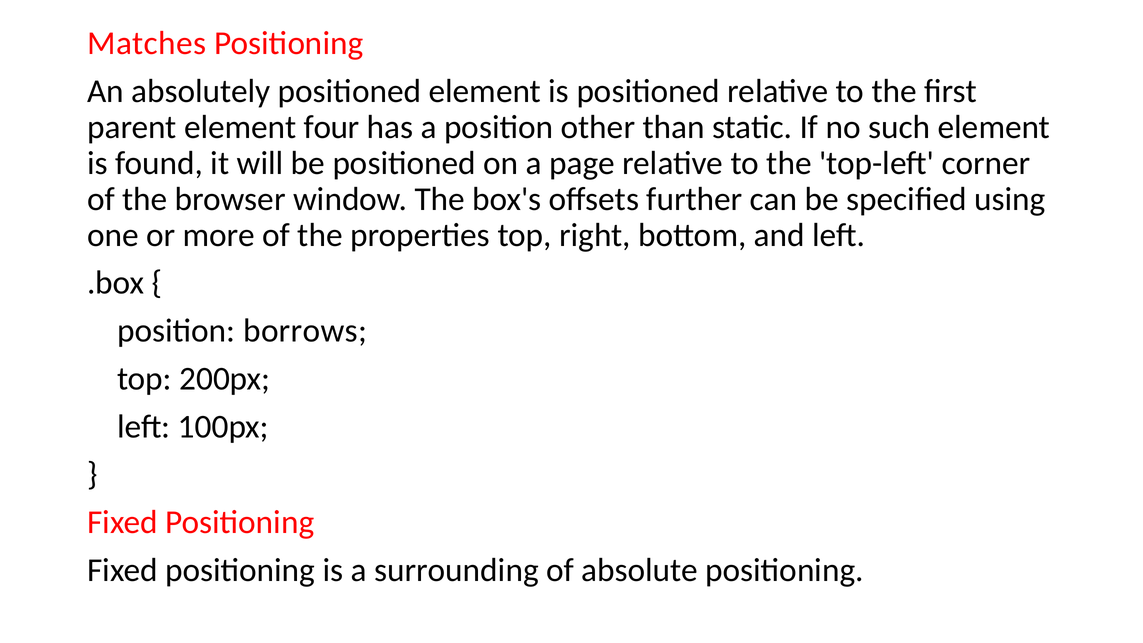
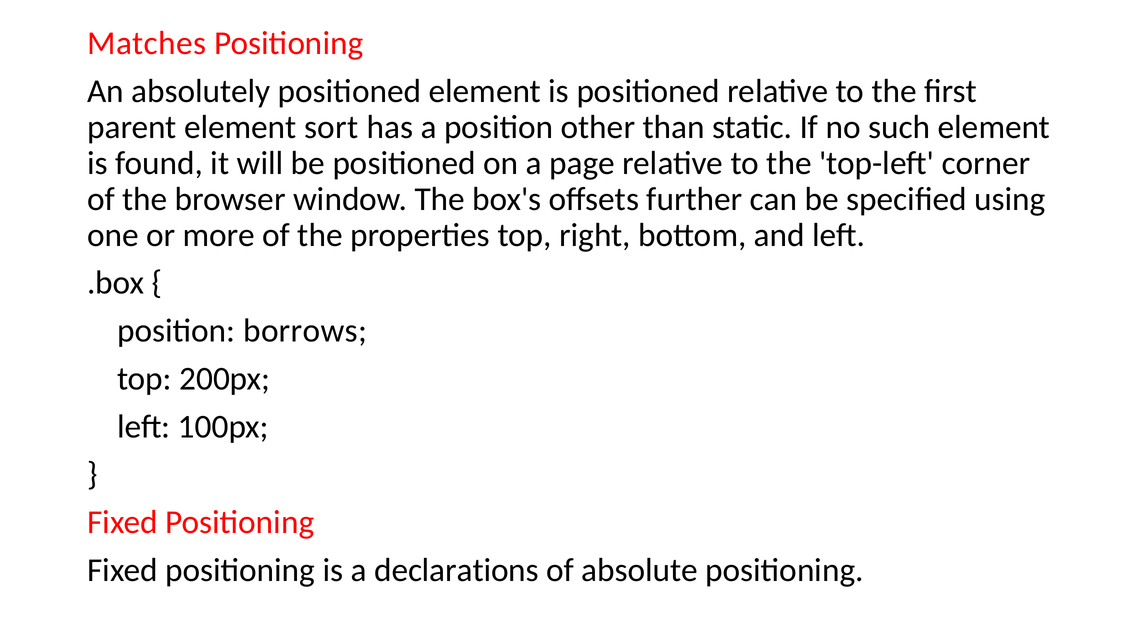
four: four -> sort
surrounding: surrounding -> declarations
